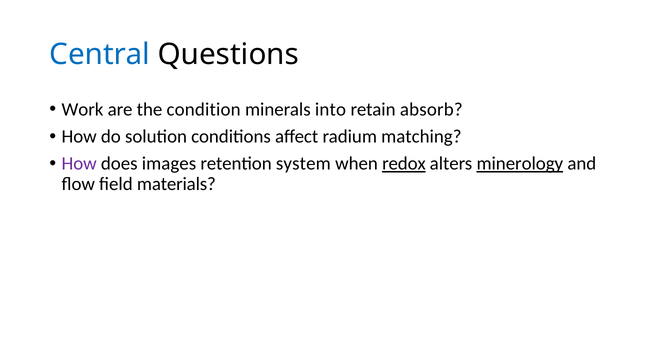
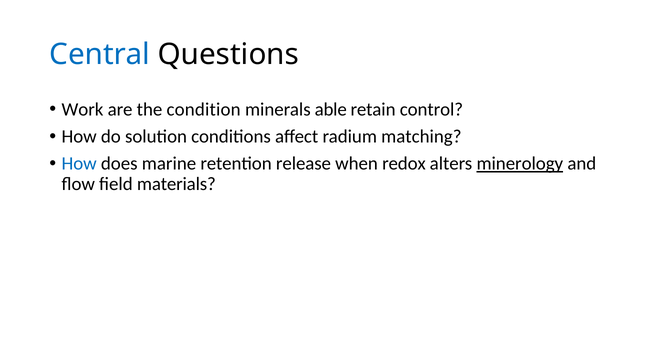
into: into -> able
absorb: absorb -> control
How at (79, 164) colour: purple -> blue
images: images -> marine
system: system -> release
redox underline: present -> none
